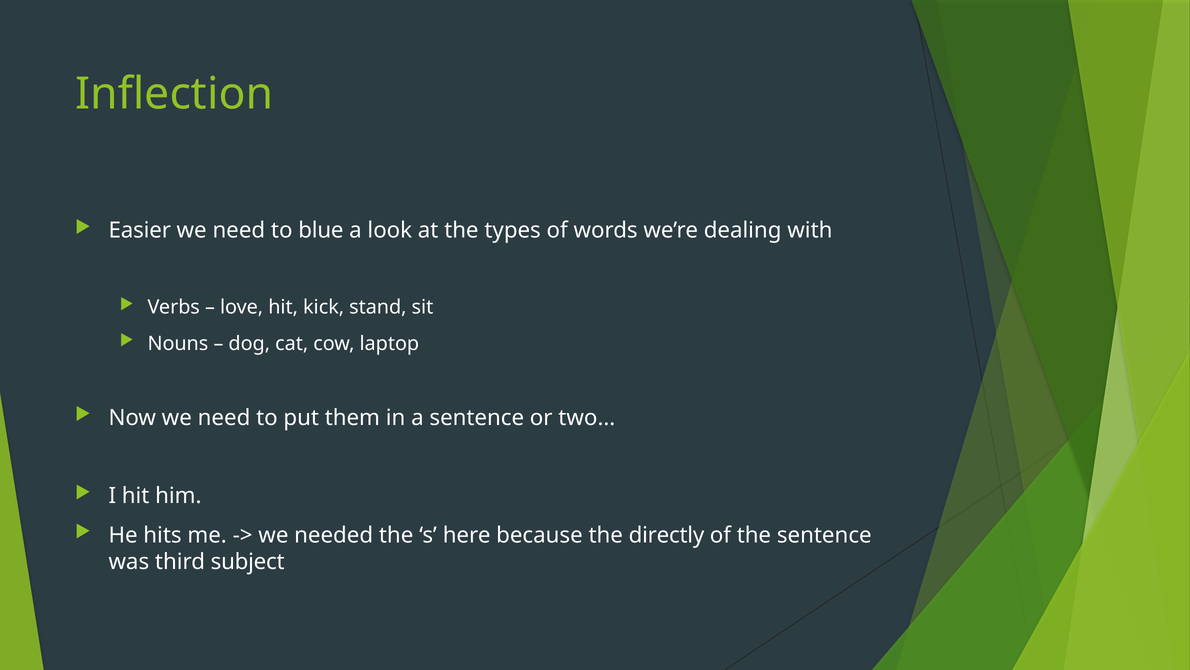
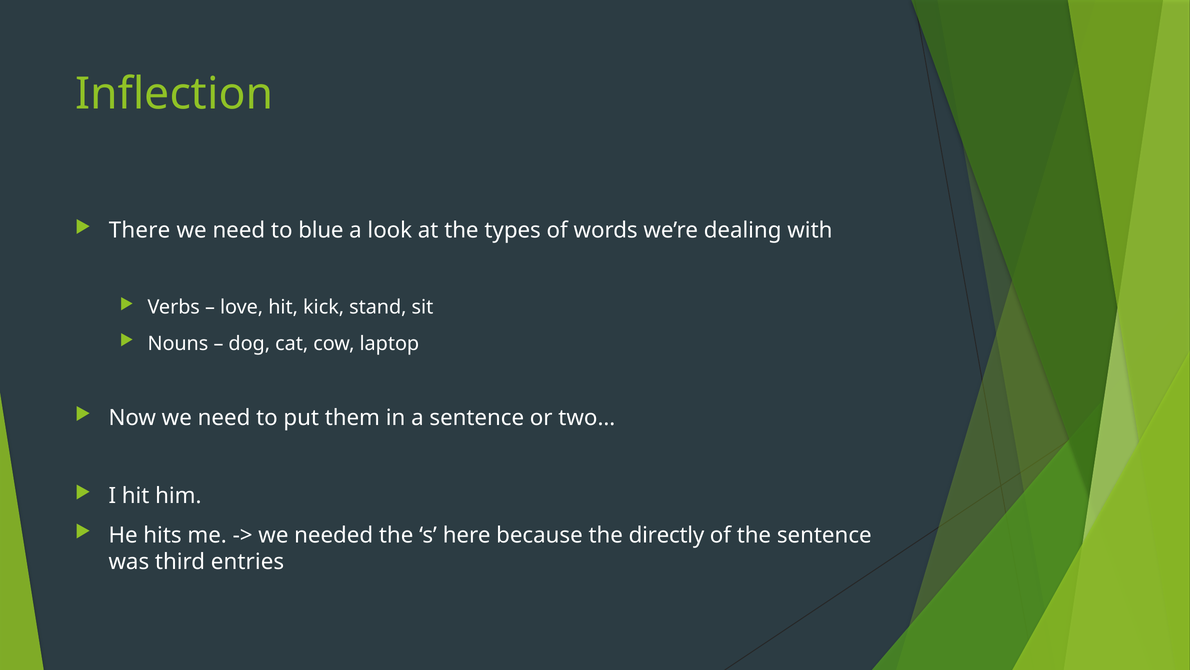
Easier: Easier -> There
subject: subject -> entries
